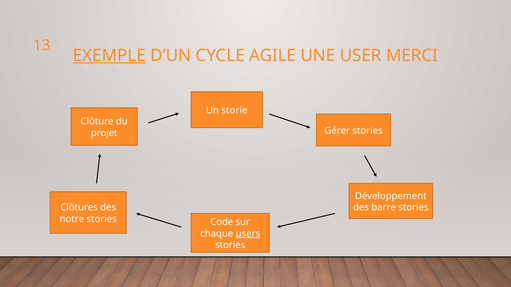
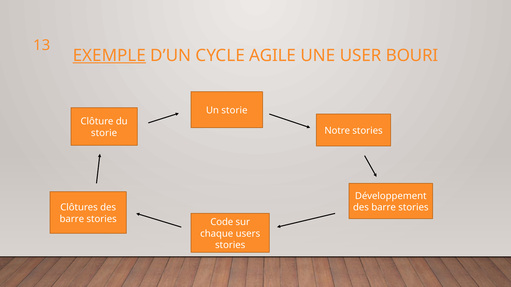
MERCI: MERCI -> BOURI
Gérer: Gérer -> Notre
projet at (104, 133): projet -> storie
notre at (72, 219): notre -> barre
users underline: present -> none
